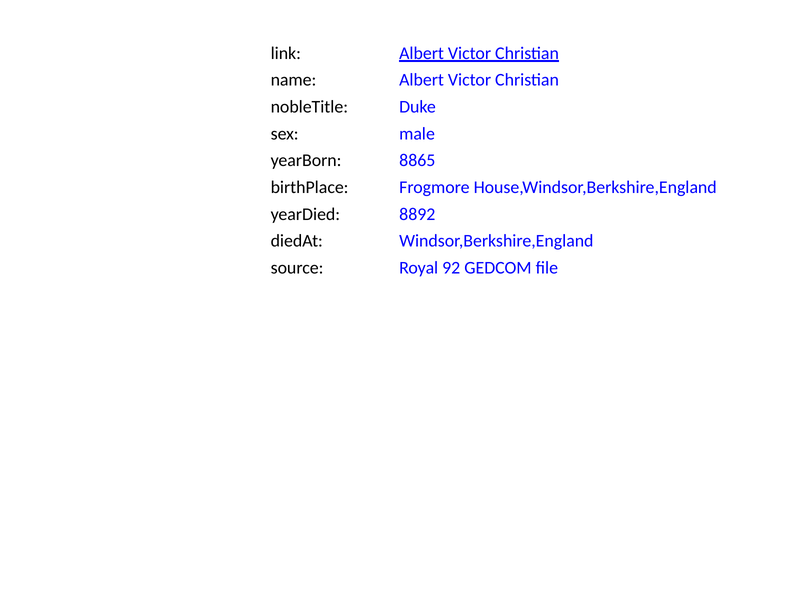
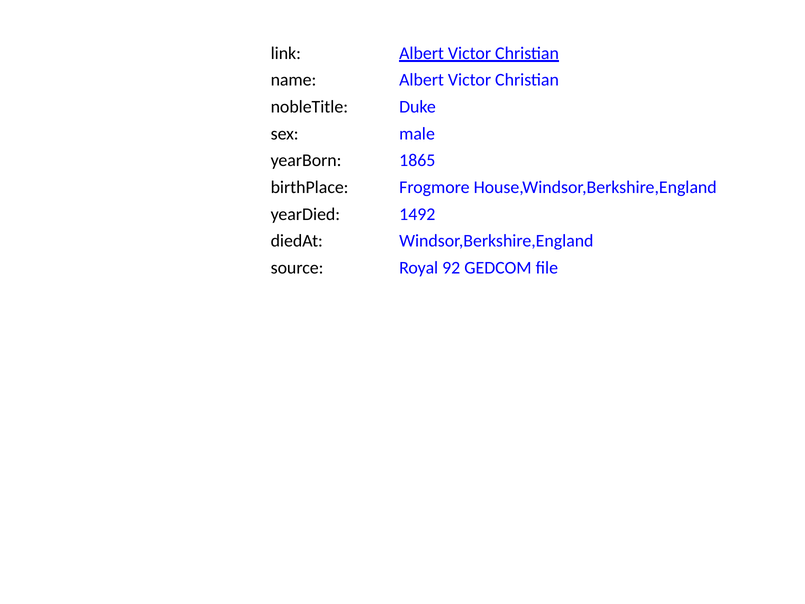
8865: 8865 -> 1865
8892: 8892 -> 1492
